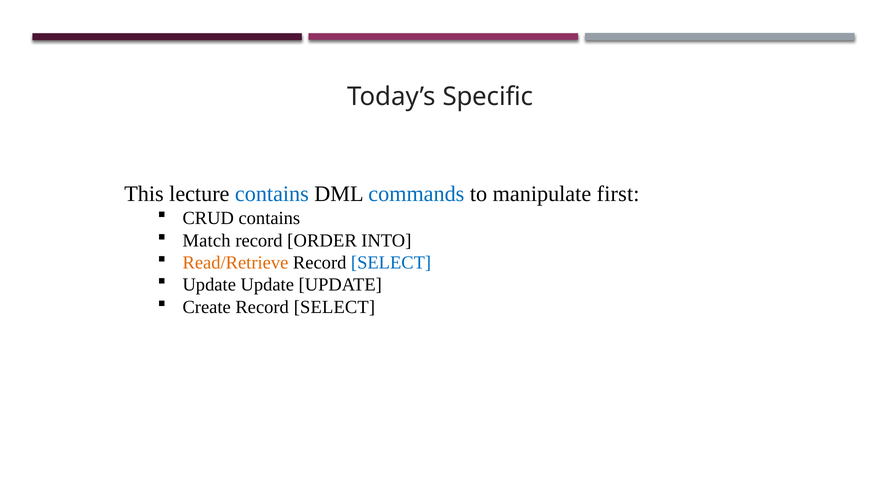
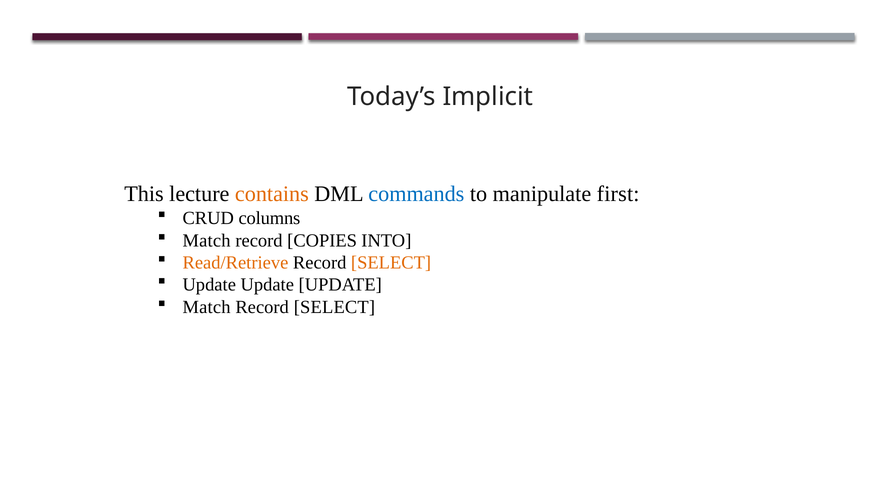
Specific: Specific -> Implicit
contains at (272, 194) colour: blue -> orange
CRUD contains: contains -> columns
ORDER: ORDER -> COPIES
SELECT at (391, 263) colour: blue -> orange
Create at (207, 307): Create -> Match
